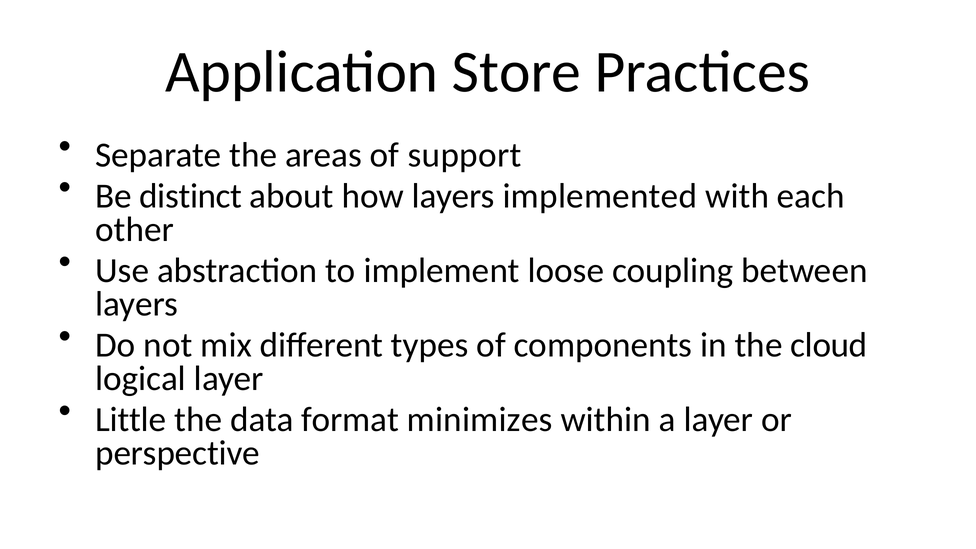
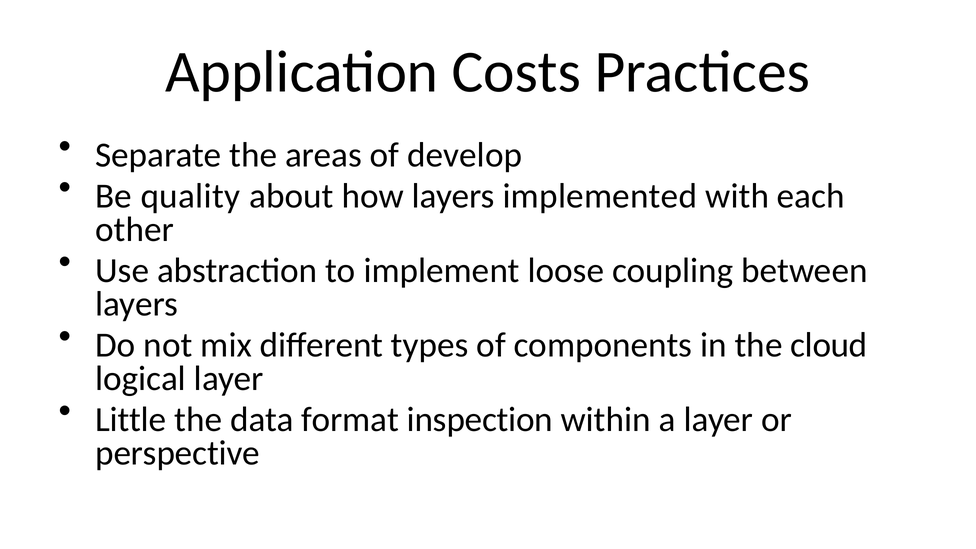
Store: Store -> Costs
support: support -> develop
distinct: distinct -> quality
minimizes: minimizes -> inspection
